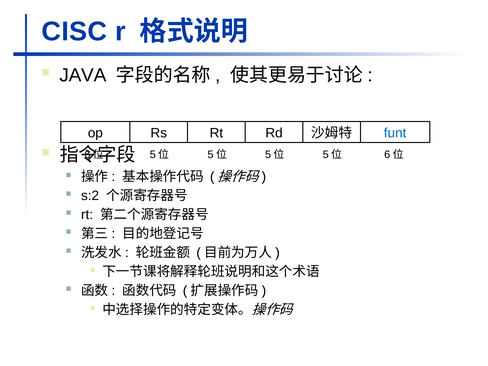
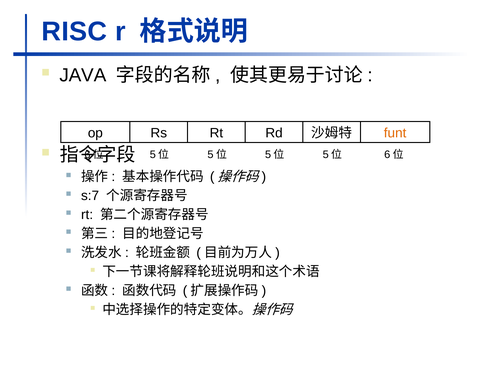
CISC: CISC -> RISC
funt colour: blue -> orange
s:2: s:2 -> s:7
